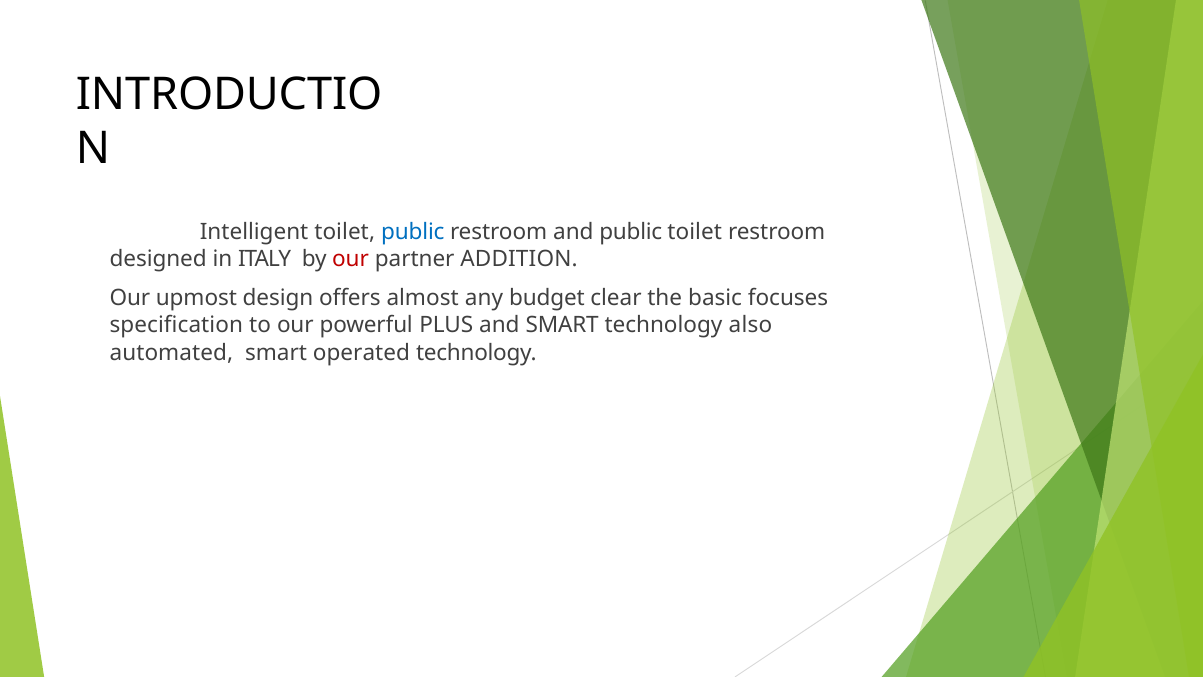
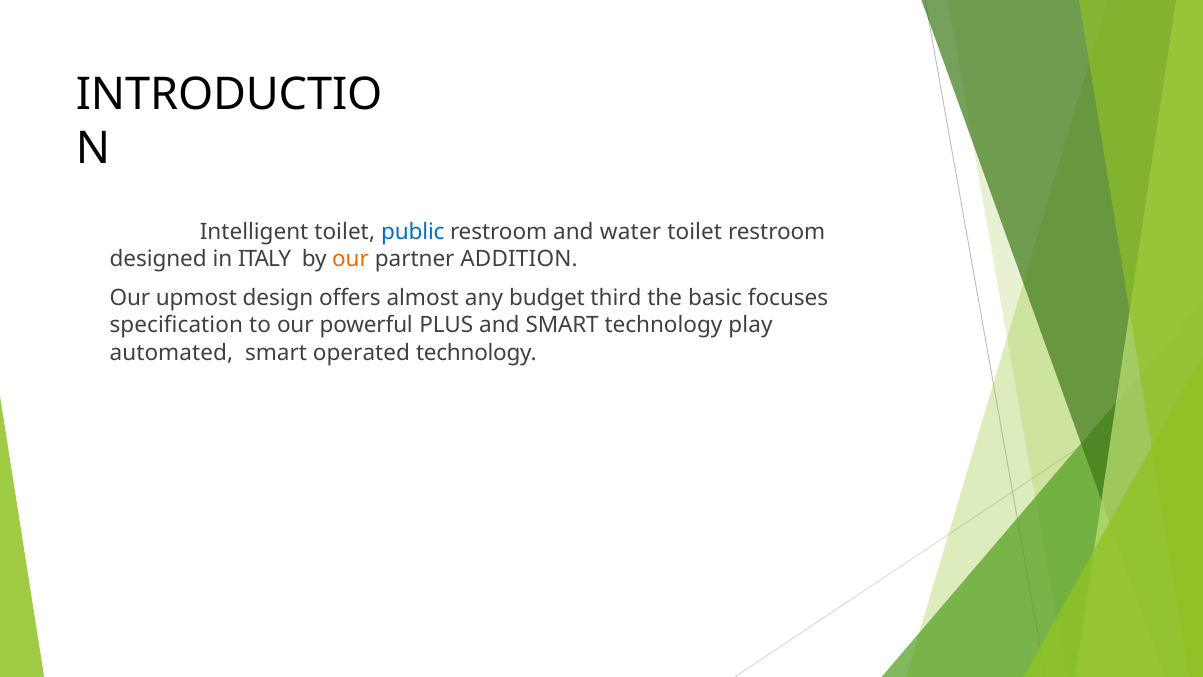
and public: public -> water
our at (351, 259) colour: red -> orange
clear: clear -> third
also: also -> play
